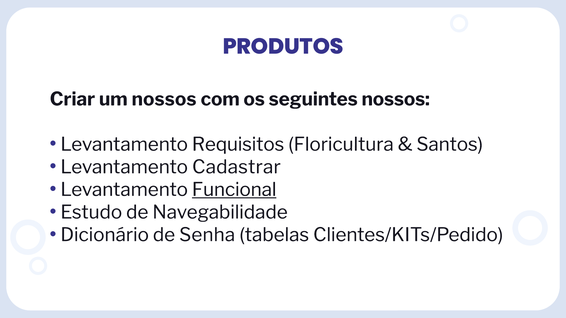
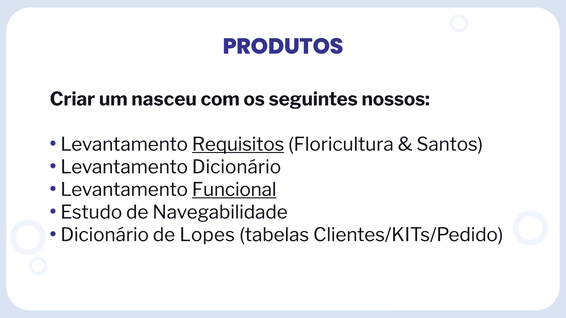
um nossos: nossos -> nasceu
Requisitos underline: none -> present
Levantamento Cadastrar: Cadastrar -> Dicionário
Senha: Senha -> Lopes
